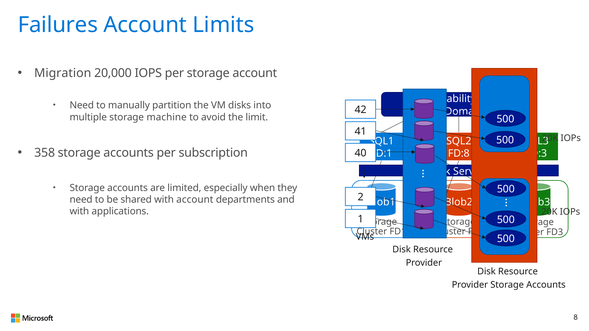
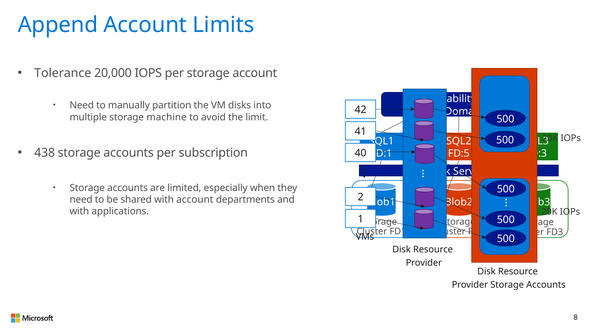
Failures: Failures -> Append
Migration: Migration -> Tolerance
358: 358 -> 438
FD:8: FD:8 -> FD:5
